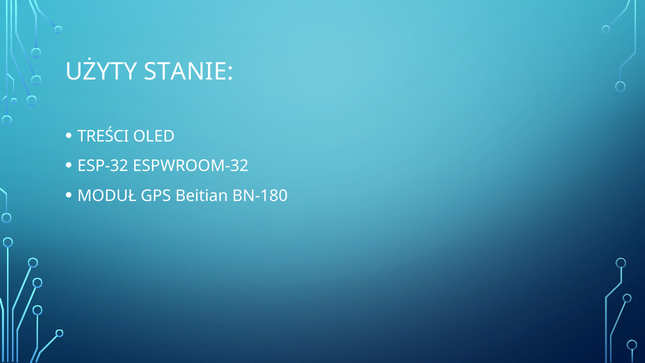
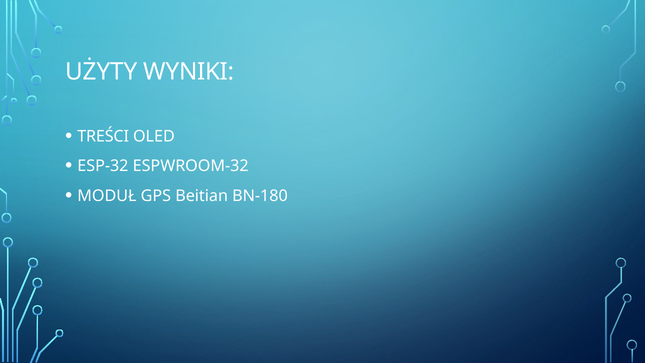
STANIE: STANIE -> WYNIKI
